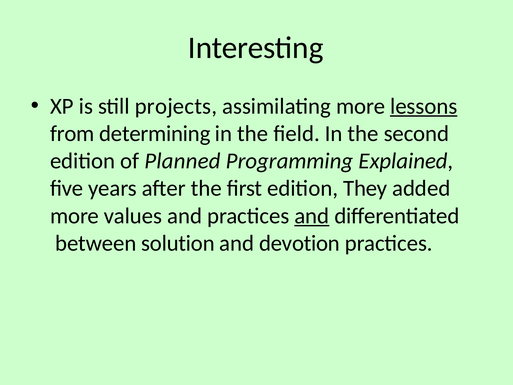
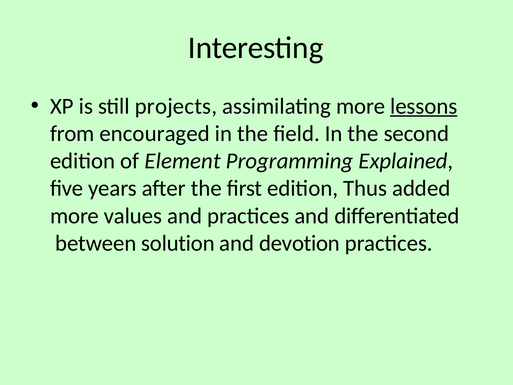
determining: determining -> encouraged
Planned: Planned -> Element
They: They -> Thus
and at (312, 216) underline: present -> none
